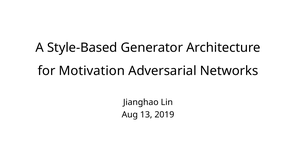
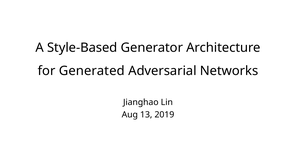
Motivation: Motivation -> Generated
